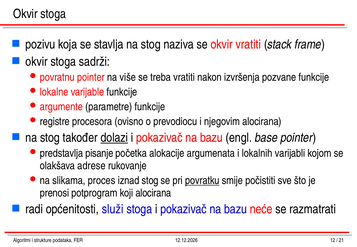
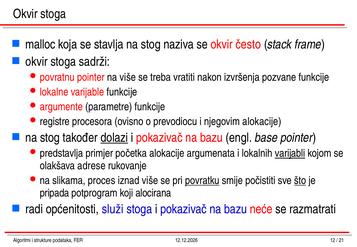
pozivu: pozivu -> malloc
okvir vratiti: vratiti -> često
njegovim alocirana: alocirana -> alokacije
pisanje: pisanje -> primjer
varijabli underline: none -> present
iznad stog: stog -> više
što underline: none -> present
prenosi: prenosi -> pripada
